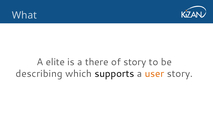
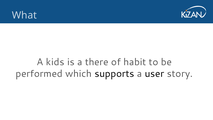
elite: elite -> kids
of story: story -> habit
describing: describing -> performed
user colour: orange -> black
